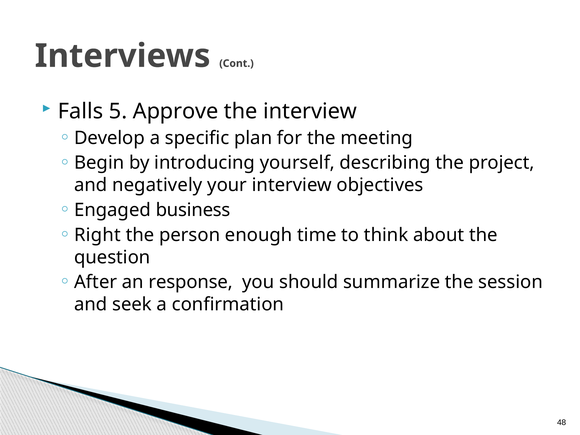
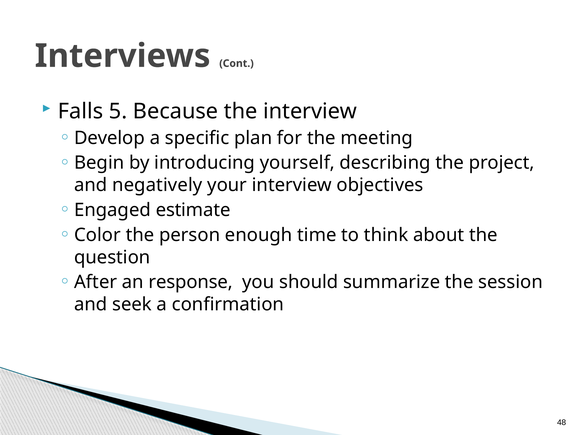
Approve: Approve -> Because
business: business -> estimate
Right: Right -> Color
